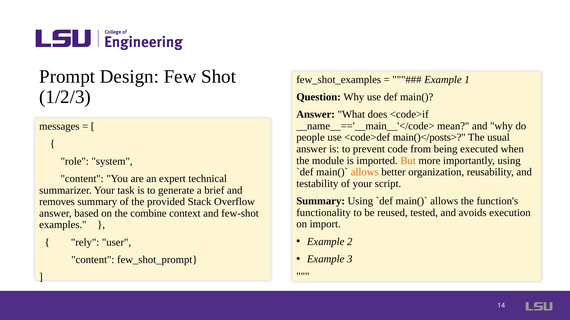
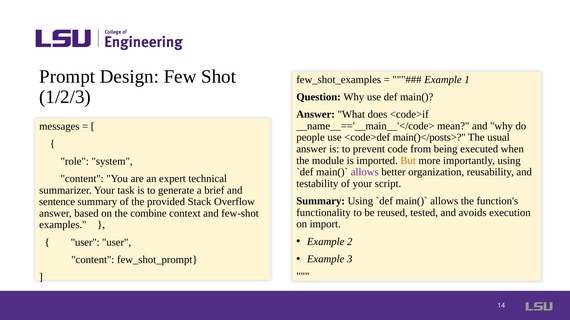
allows at (365, 172) colour: orange -> purple
removes: removes -> sentence
rely at (85, 243): rely -> user
